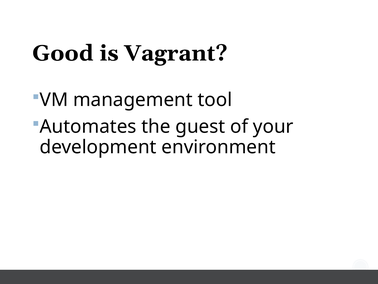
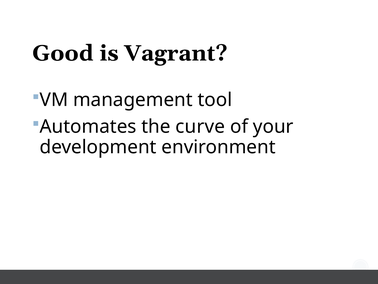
guest: guest -> curve
